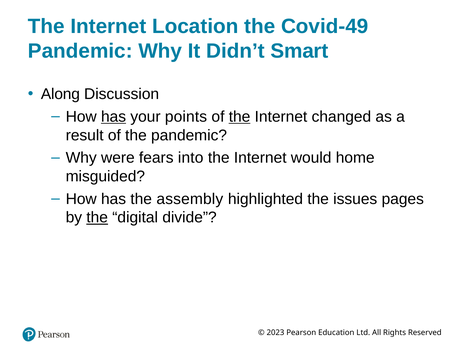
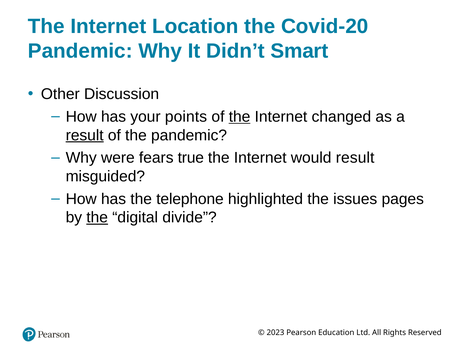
Covid-49: Covid-49 -> Covid-20
Along: Along -> Other
has at (114, 117) underline: present -> none
result at (85, 135) underline: none -> present
into: into -> true
would home: home -> result
assembly: assembly -> telephone
